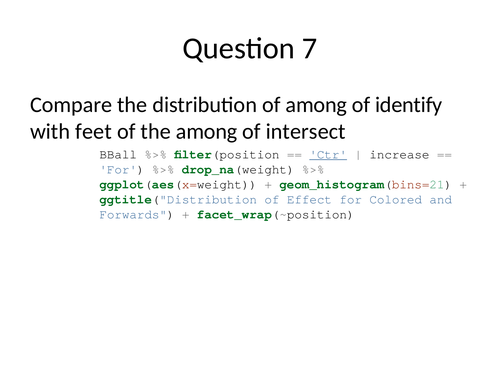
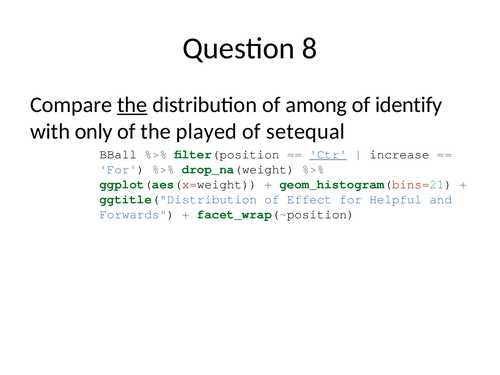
7: 7 -> 8
the at (132, 105) underline: none -> present
feet: feet -> only
the among: among -> played
intersect: intersect -> setequal
Colored: Colored -> Helpful
